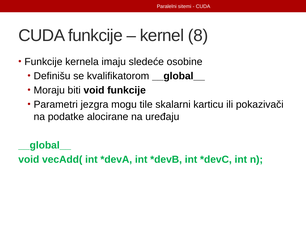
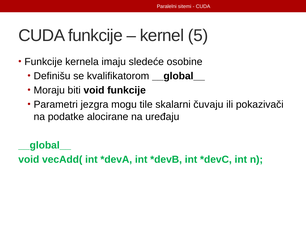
8: 8 -> 5
karticu: karticu -> čuvaju
